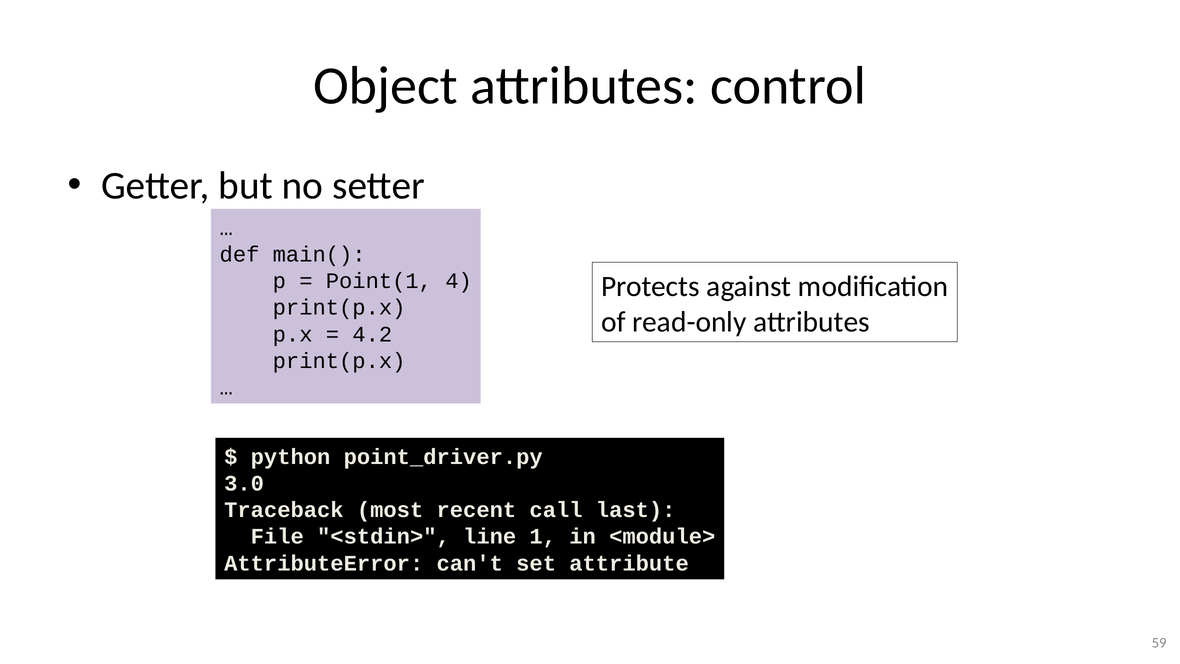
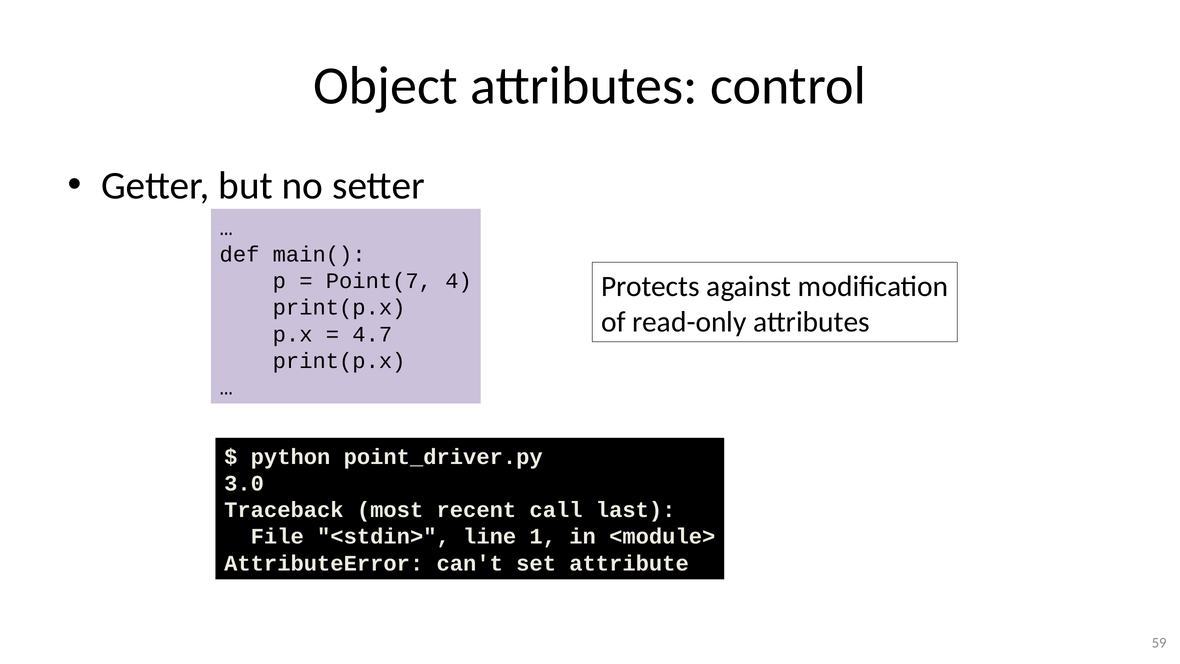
Point(1: Point(1 -> Point(7
4.2: 4.2 -> 4.7
